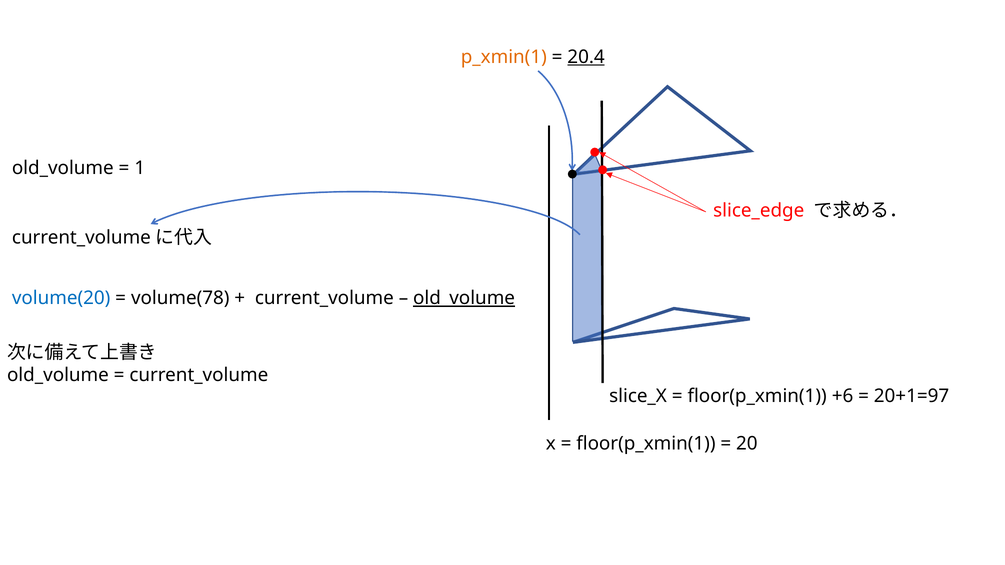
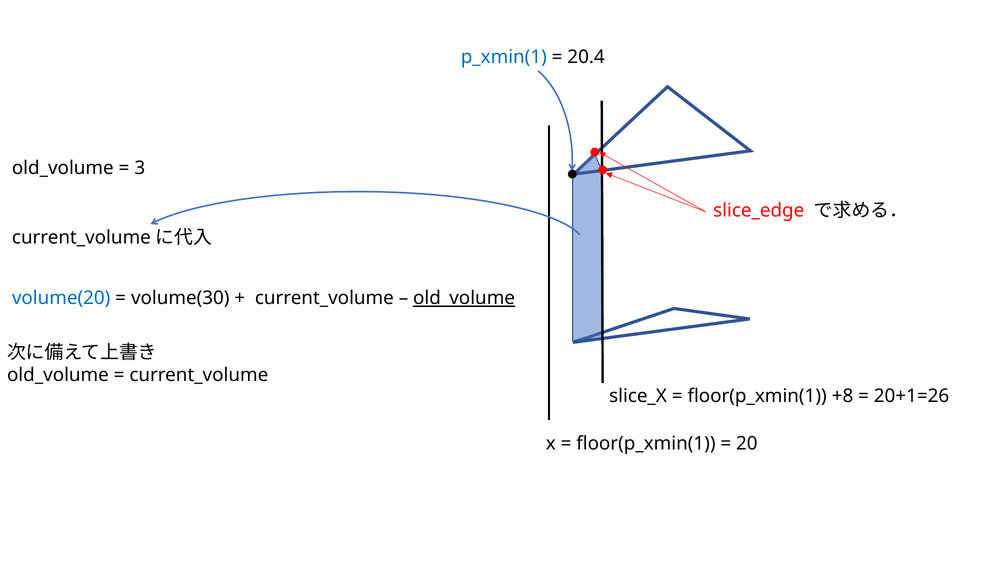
p_xmin(1 colour: orange -> blue
20.4 underline: present -> none
1: 1 -> 3
volume(78: volume(78 -> volume(30
+6: +6 -> +8
20+1=97: 20+1=97 -> 20+1=26
